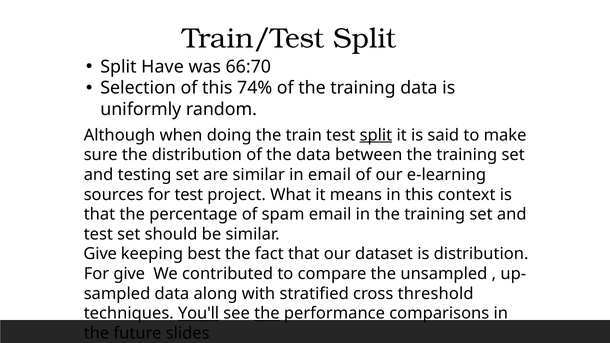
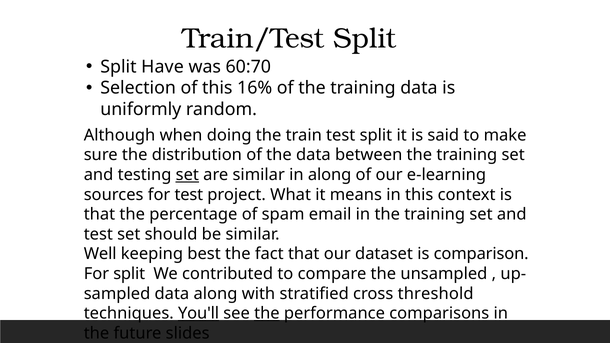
66:70: 66:70 -> 60:70
74%: 74% -> 16%
split at (376, 135) underline: present -> none
set at (187, 175) underline: none -> present
in email: email -> along
Give at (100, 254): Give -> Well
is distribution: distribution -> comparison
For give: give -> split
